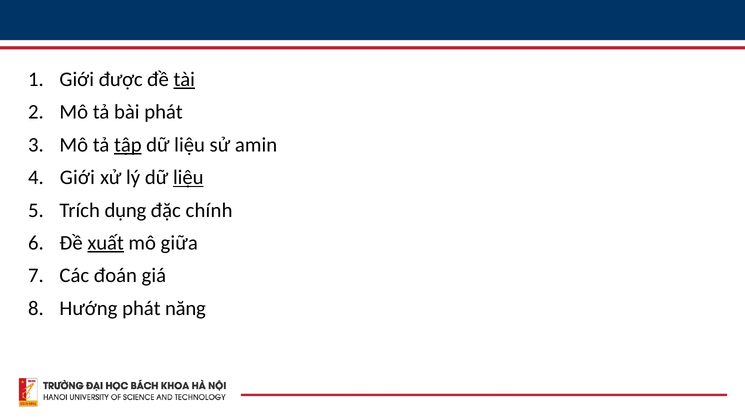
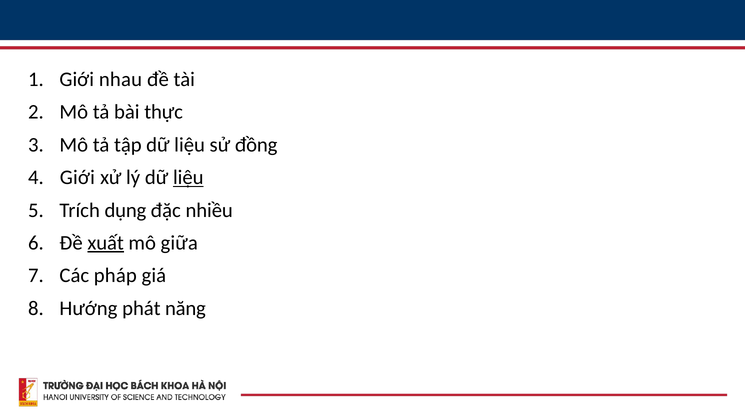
được: được -> nhau
tài underline: present -> none
bài phát: phát -> thực
tập underline: present -> none
amin: amin -> đồng
chính: chính -> nhiều
đoán: đoán -> pháp
